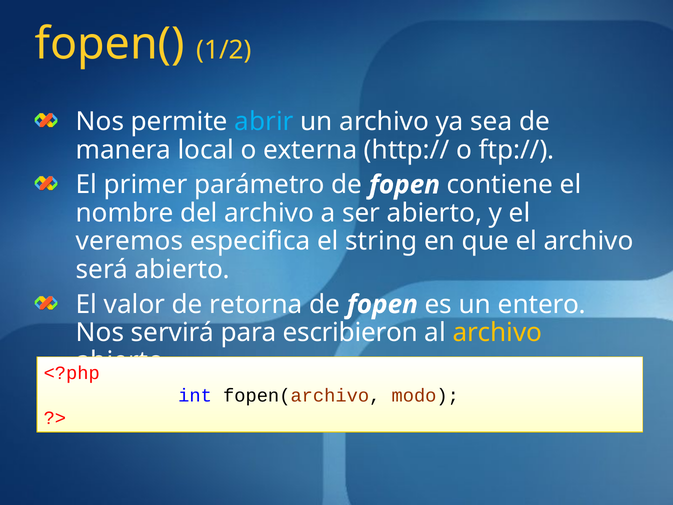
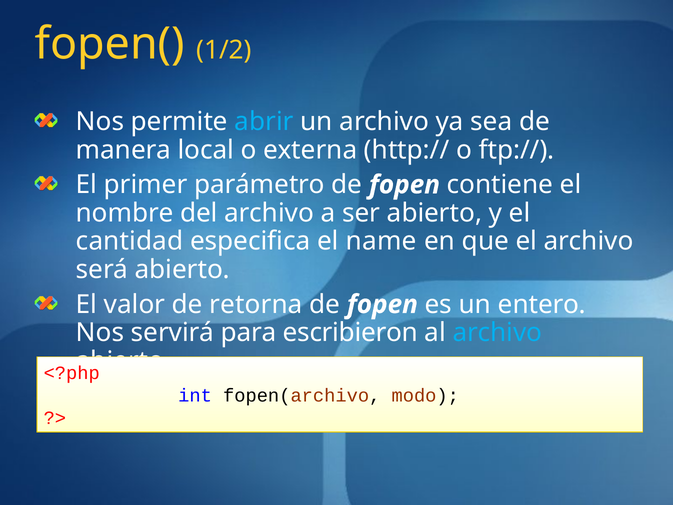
veremos: veremos -> cantidad
string: string -> name
archivo at (497, 333) colour: yellow -> light blue
